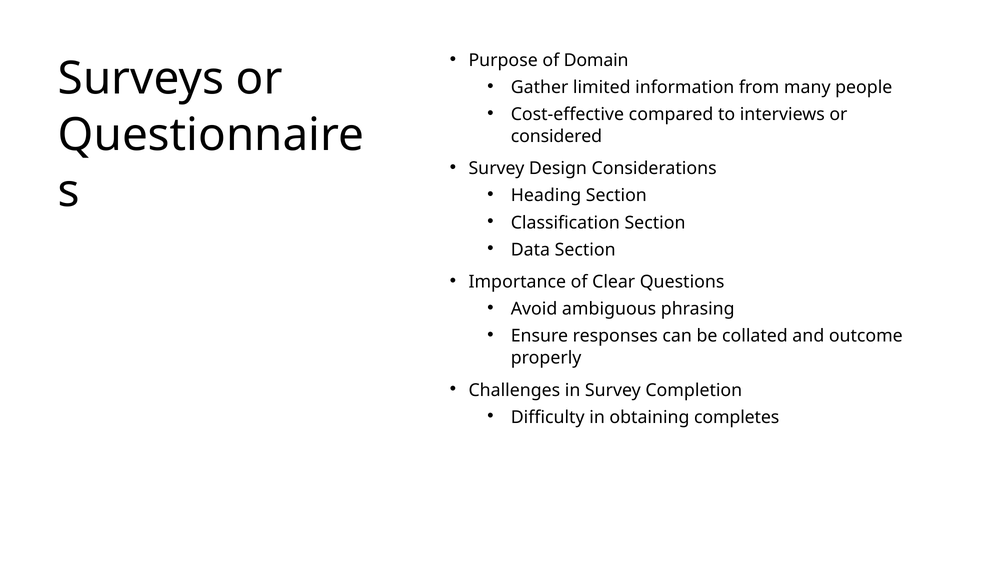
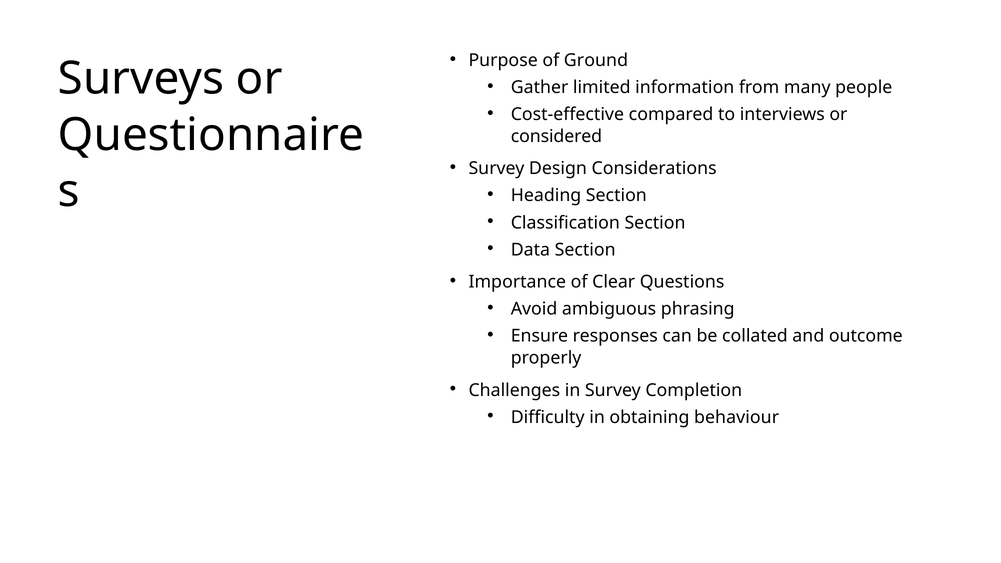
Domain: Domain -> Ground
completes: completes -> behaviour
